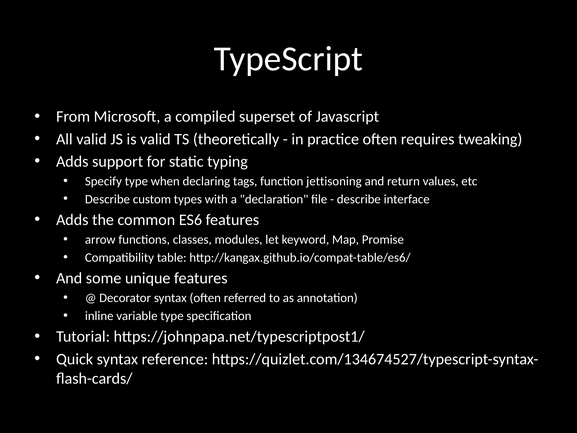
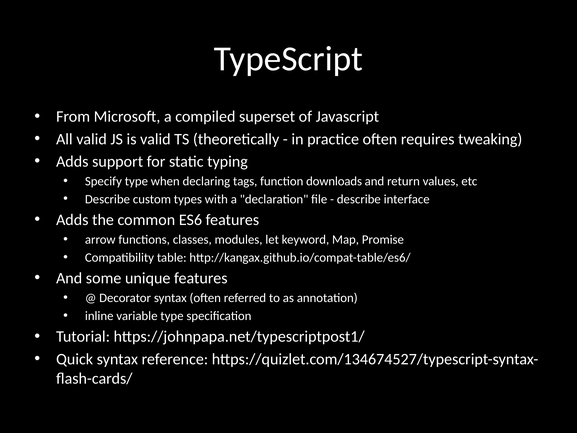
jettisoning: jettisoning -> downloads
